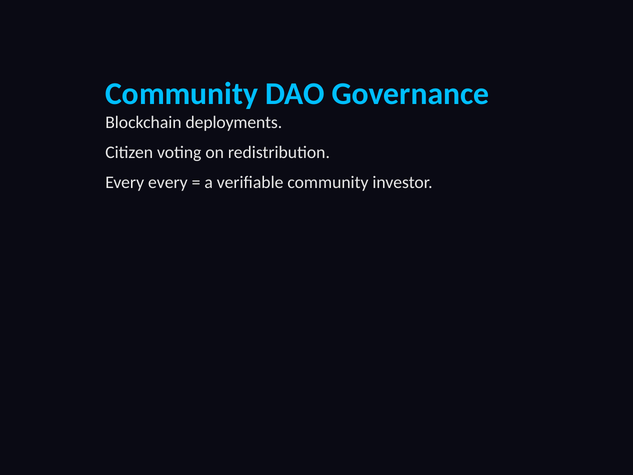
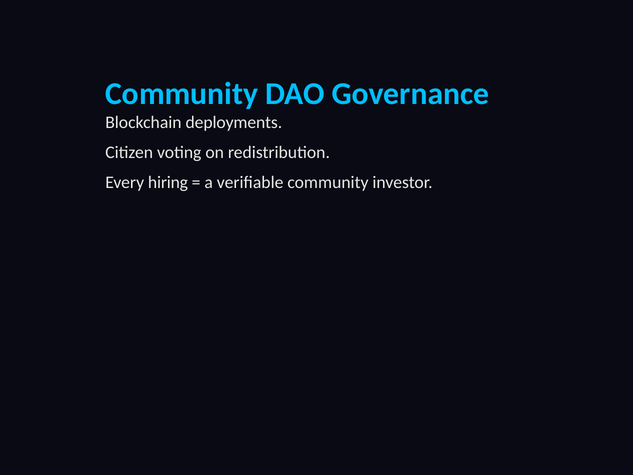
Every every: every -> hiring
